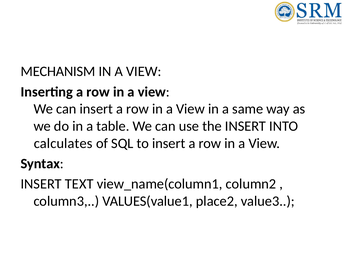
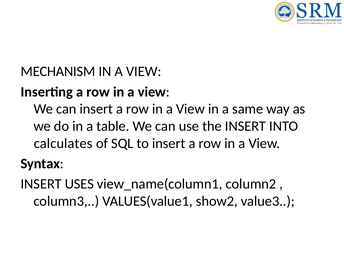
TEXT: TEXT -> USES
place2: place2 -> show2
